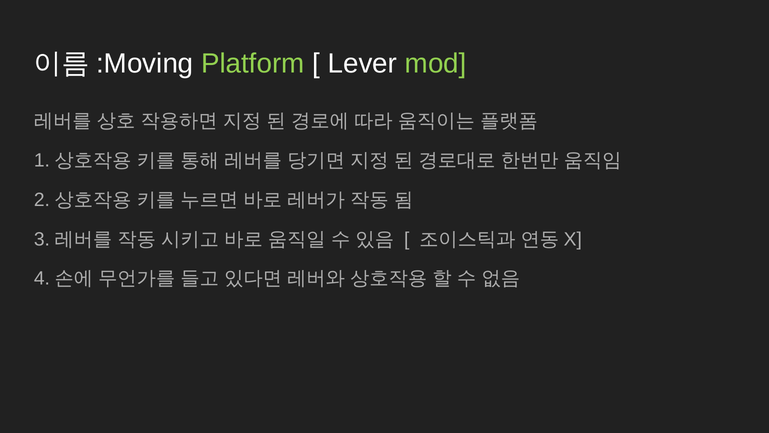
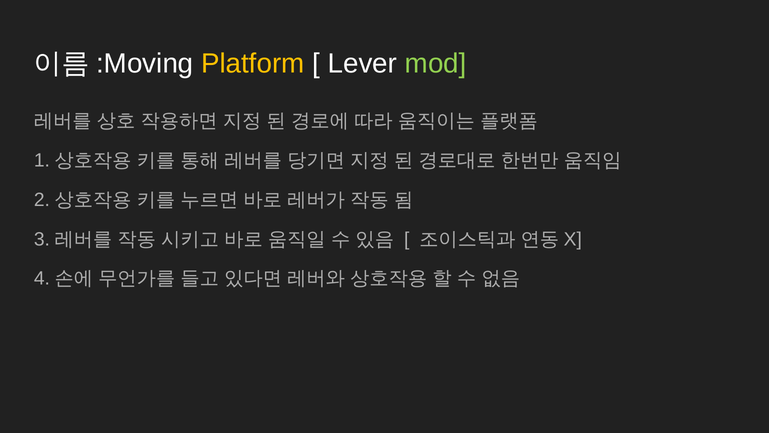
Platform colour: light green -> yellow
